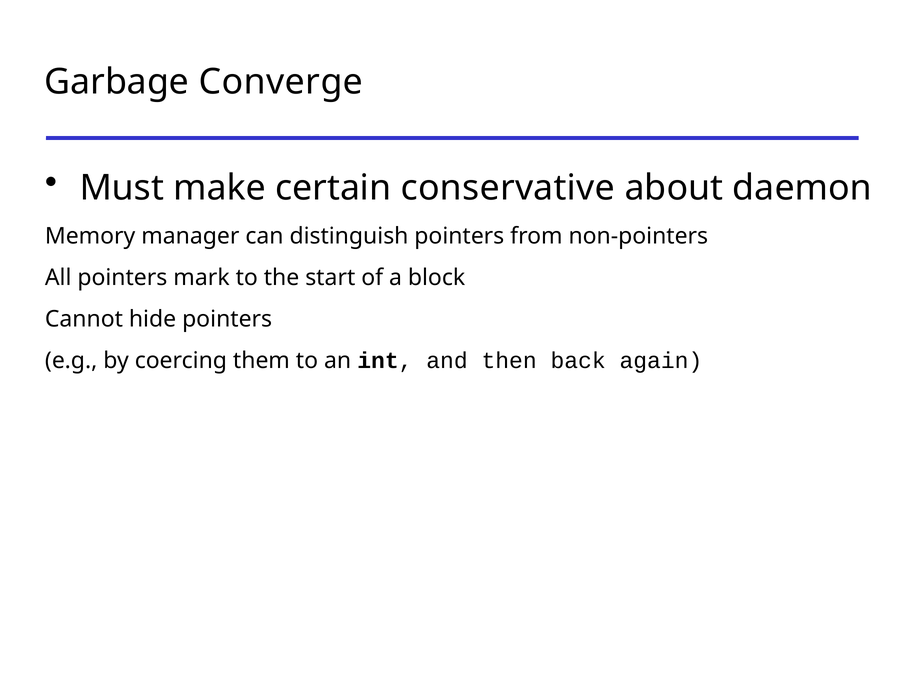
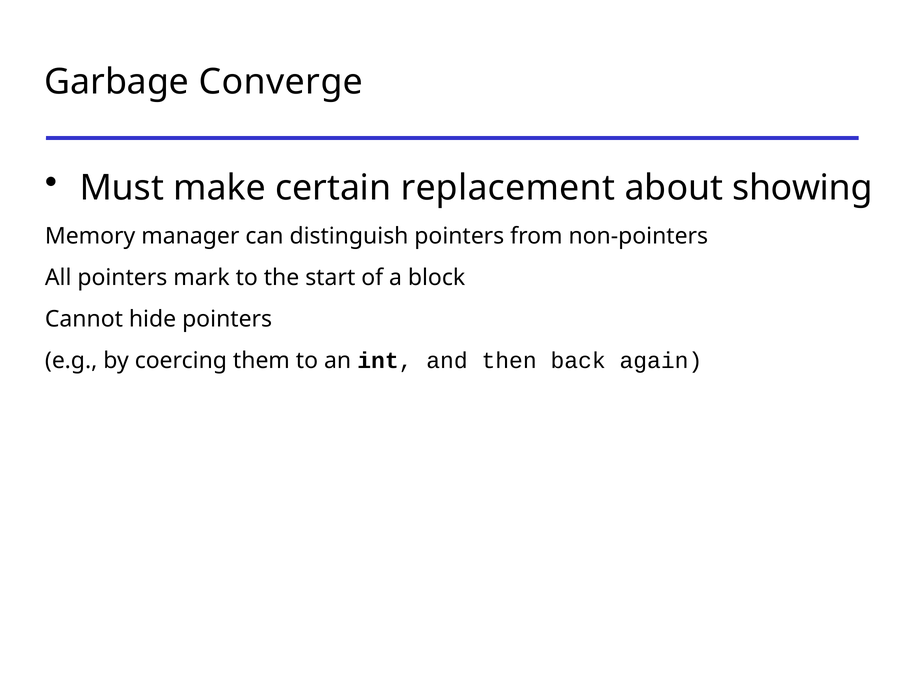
conservative: conservative -> replacement
daemon: daemon -> showing
